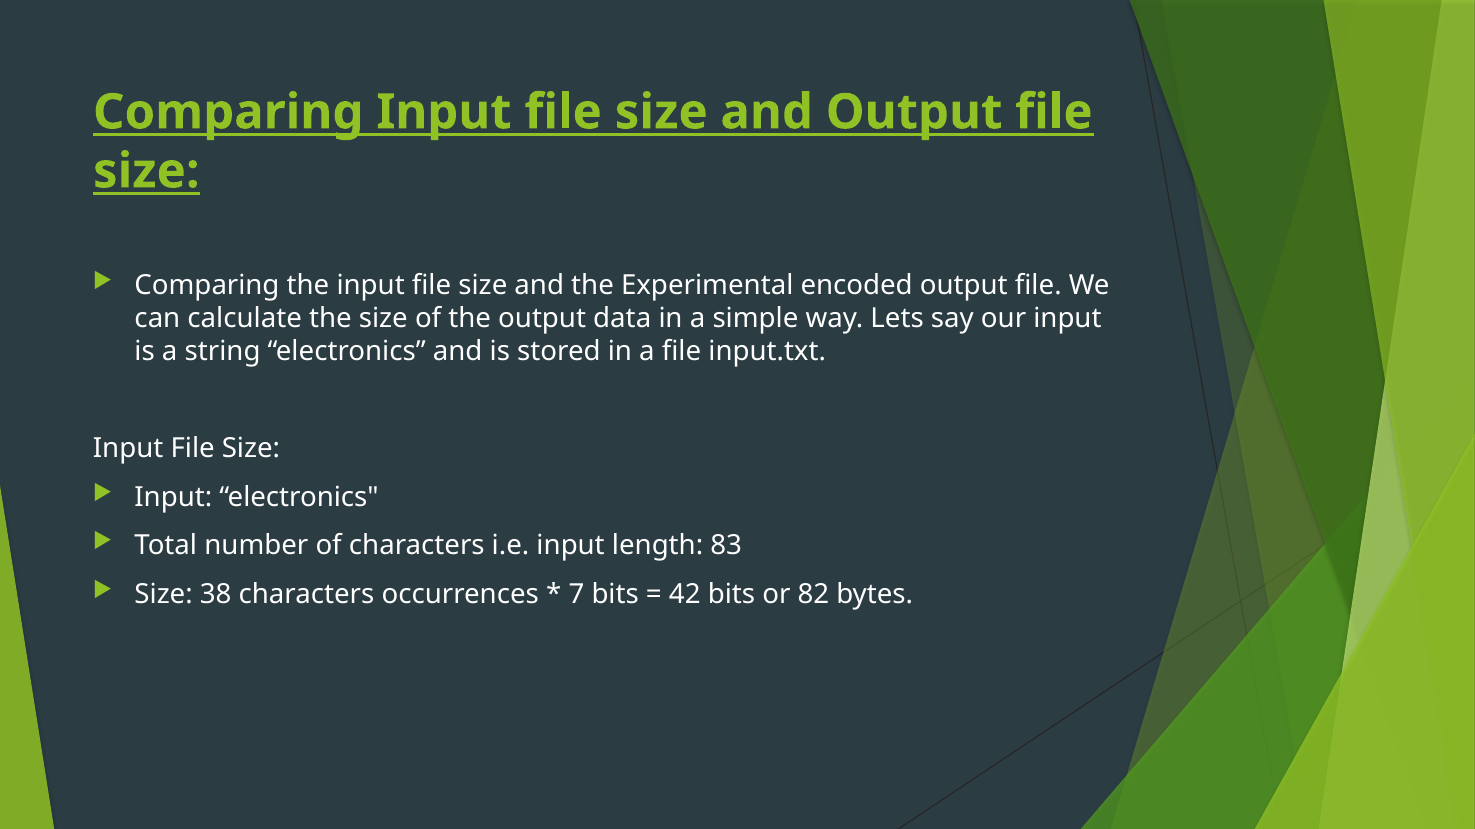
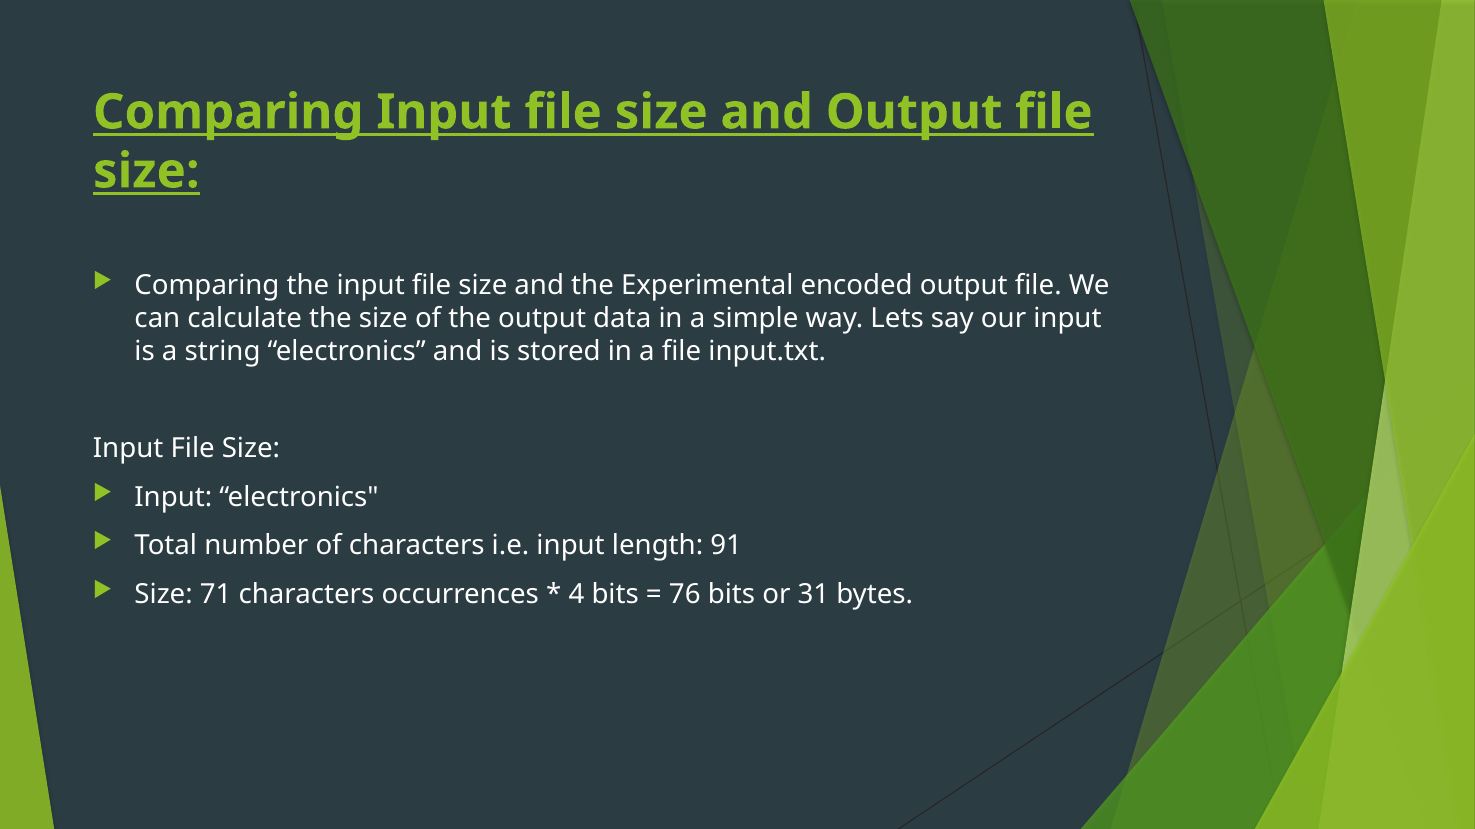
83: 83 -> 91
38: 38 -> 71
7: 7 -> 4
42: 42 -> 76
82: 82 -> 31
